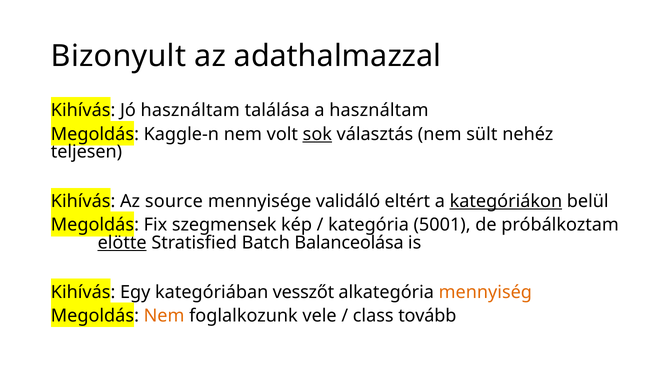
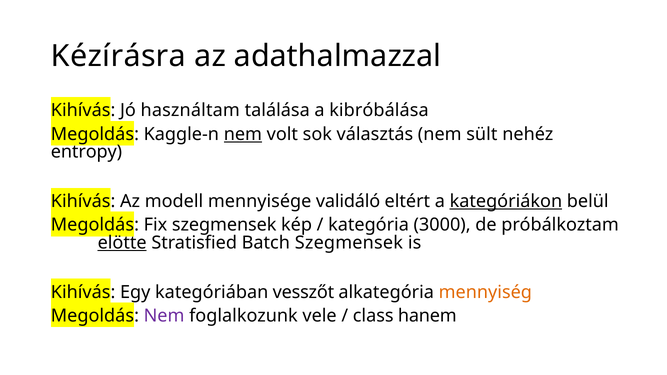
Bizonyult: Bizonyult -> Kézírásra
a használtam: használtam -> kibróbálása
nem at (243, 134) underline: none -> present
sok underline: present -> none
teljesen: teljesen -> entropy
source: source -> modell
5001: 5001 -> 3000
Batch Balanceolása: Balanceolása -> Szegmensek
Nem at (164, 316) colour: orange -> purple
tovább: tovább -> hanem
